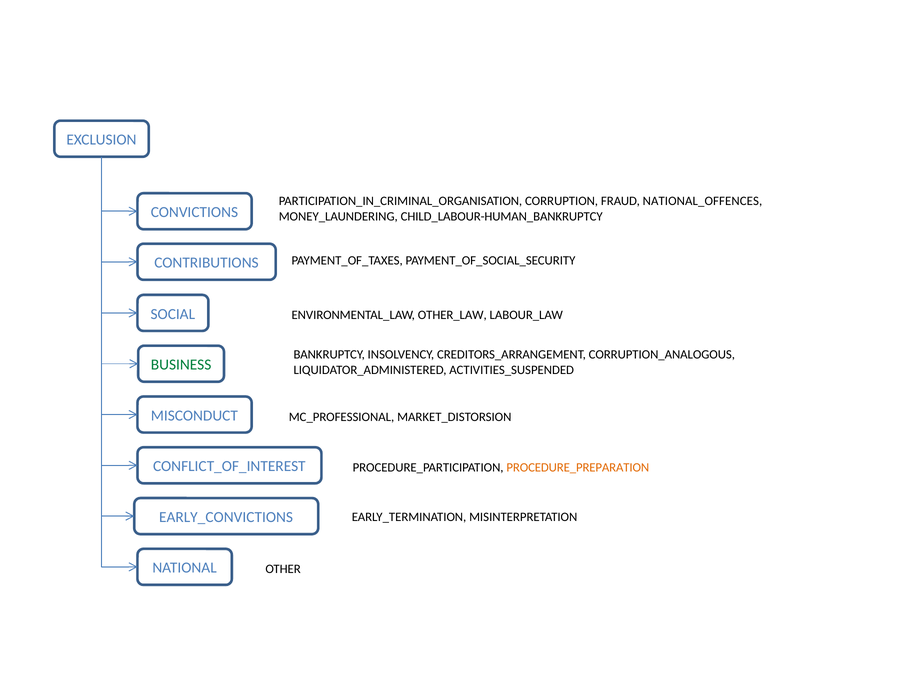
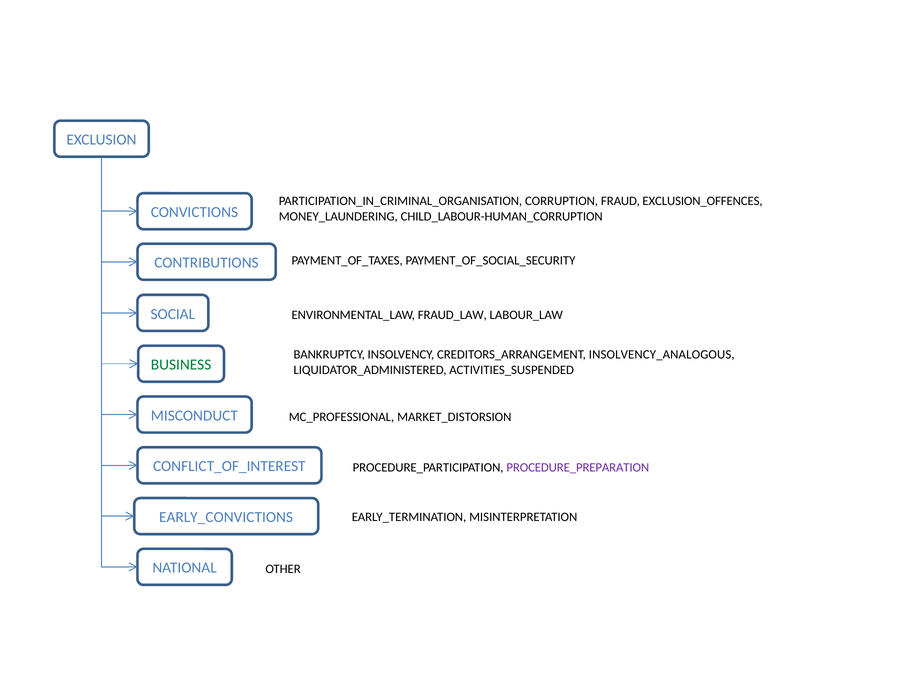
NATIONAL_OFFENCES: NATIONAL_OFFENCES -> EXCLUSION_OFFENCES
CHILD_LABOUR-HUMAN_BANKRUPTCY: CHILD_LABOUR-HUMAN_BANKRUPTCY -> CHILD_LABOUR-HUMAN_CORRUPTION
OTHER_LAW: OTHER_LAW -> FRAUD_LAW
CORRUPTION_ANALOGOUS: CORRUPTION_ANALOGOUS -> INSOLVENCY_ANALOGOUS
PROCEDURE_PREPARATION colour: orange -> purple
